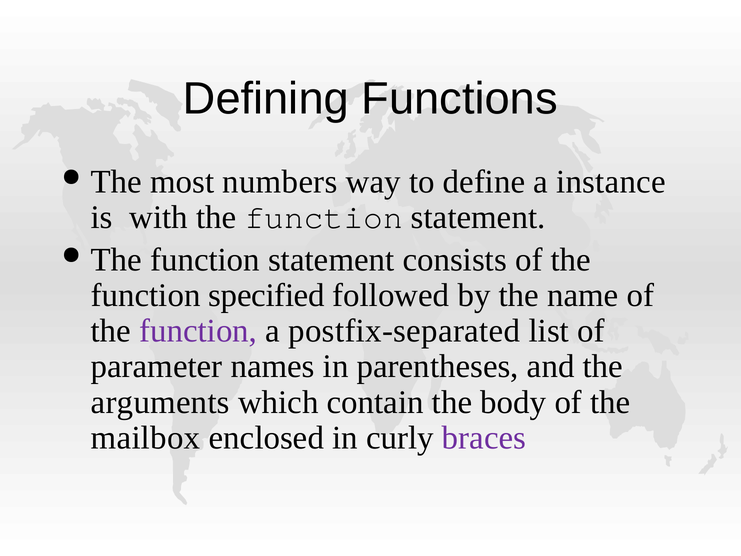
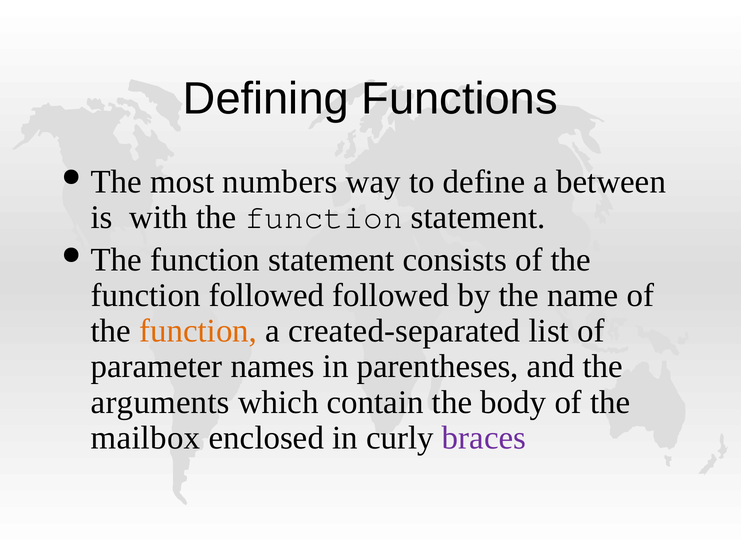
instance: instance -> between
function specified: specified -> followed
function at (198, 331) colour: purple -> orange
postfix-separated: postfix-separated -> created-separated
